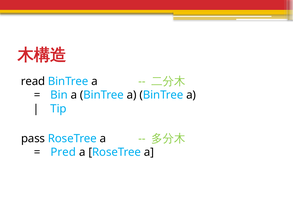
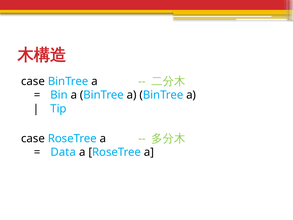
read at (33, 81): read -> case
pass at (33, 138): pass -> case
Pred: Pred -> Data
